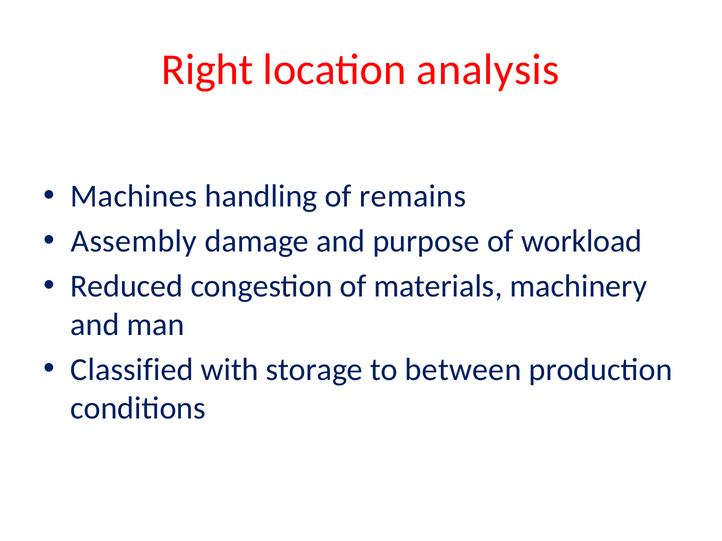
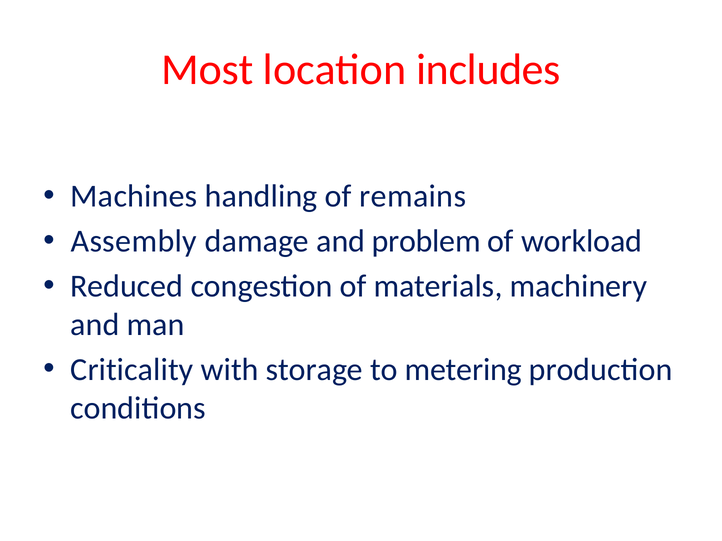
Right: Right -> Most
analysis: analysis -> includes
purpose: purpose -> problem
Classified: Classified -> Criticality
between: between -> metering
